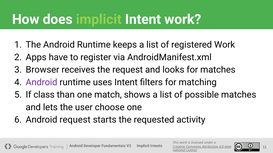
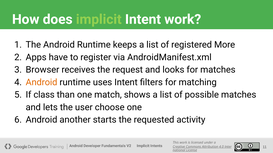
registered Work: Work -> More
Android at (41, 83) colour: purple -> orange
Android request: request -> another
